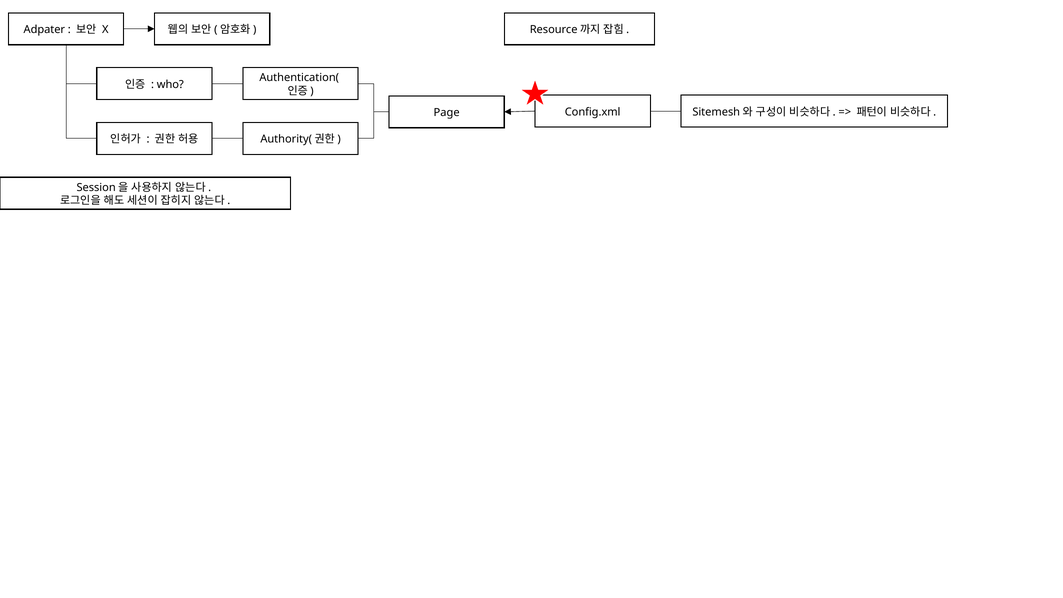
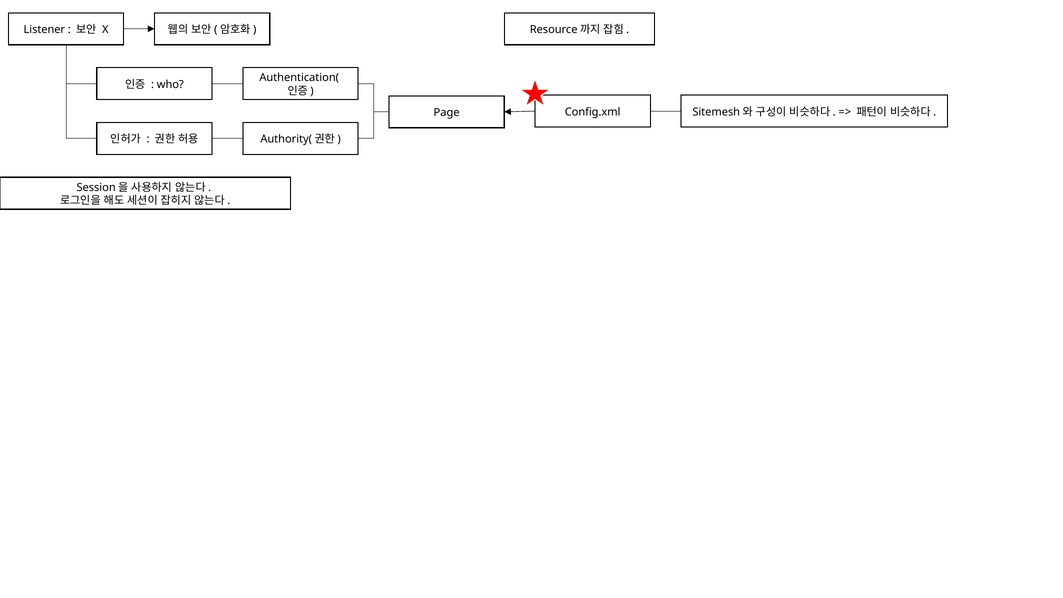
Adpater: Adpater -> Listener
